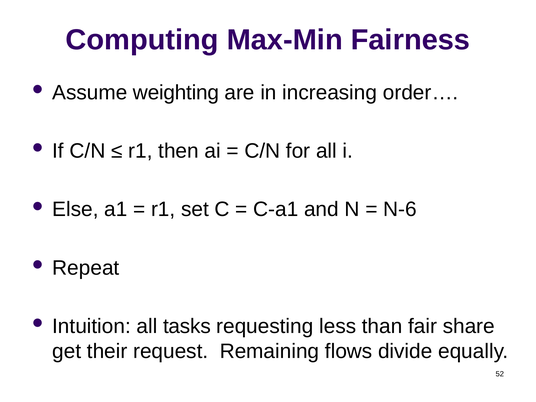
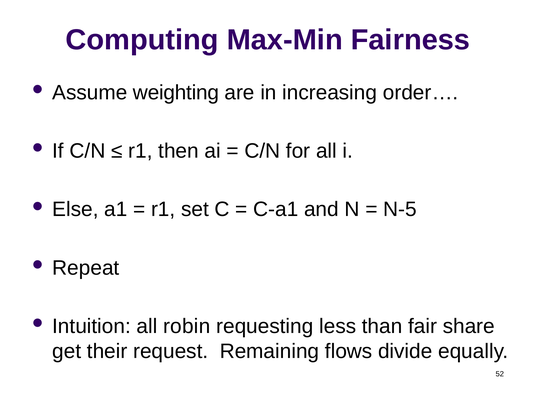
N-6: N-6 -> N-5
tasks: tasks -> robin
